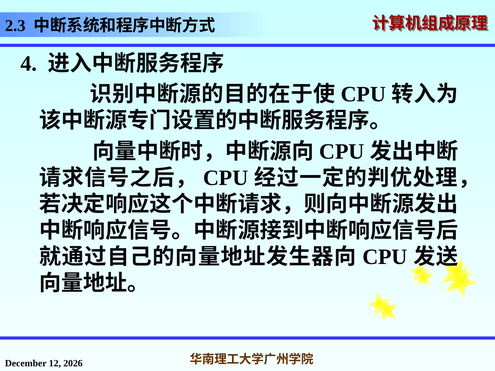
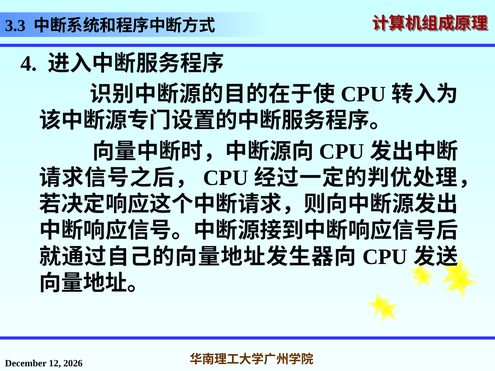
2.3: 2.3 -> 3.3
